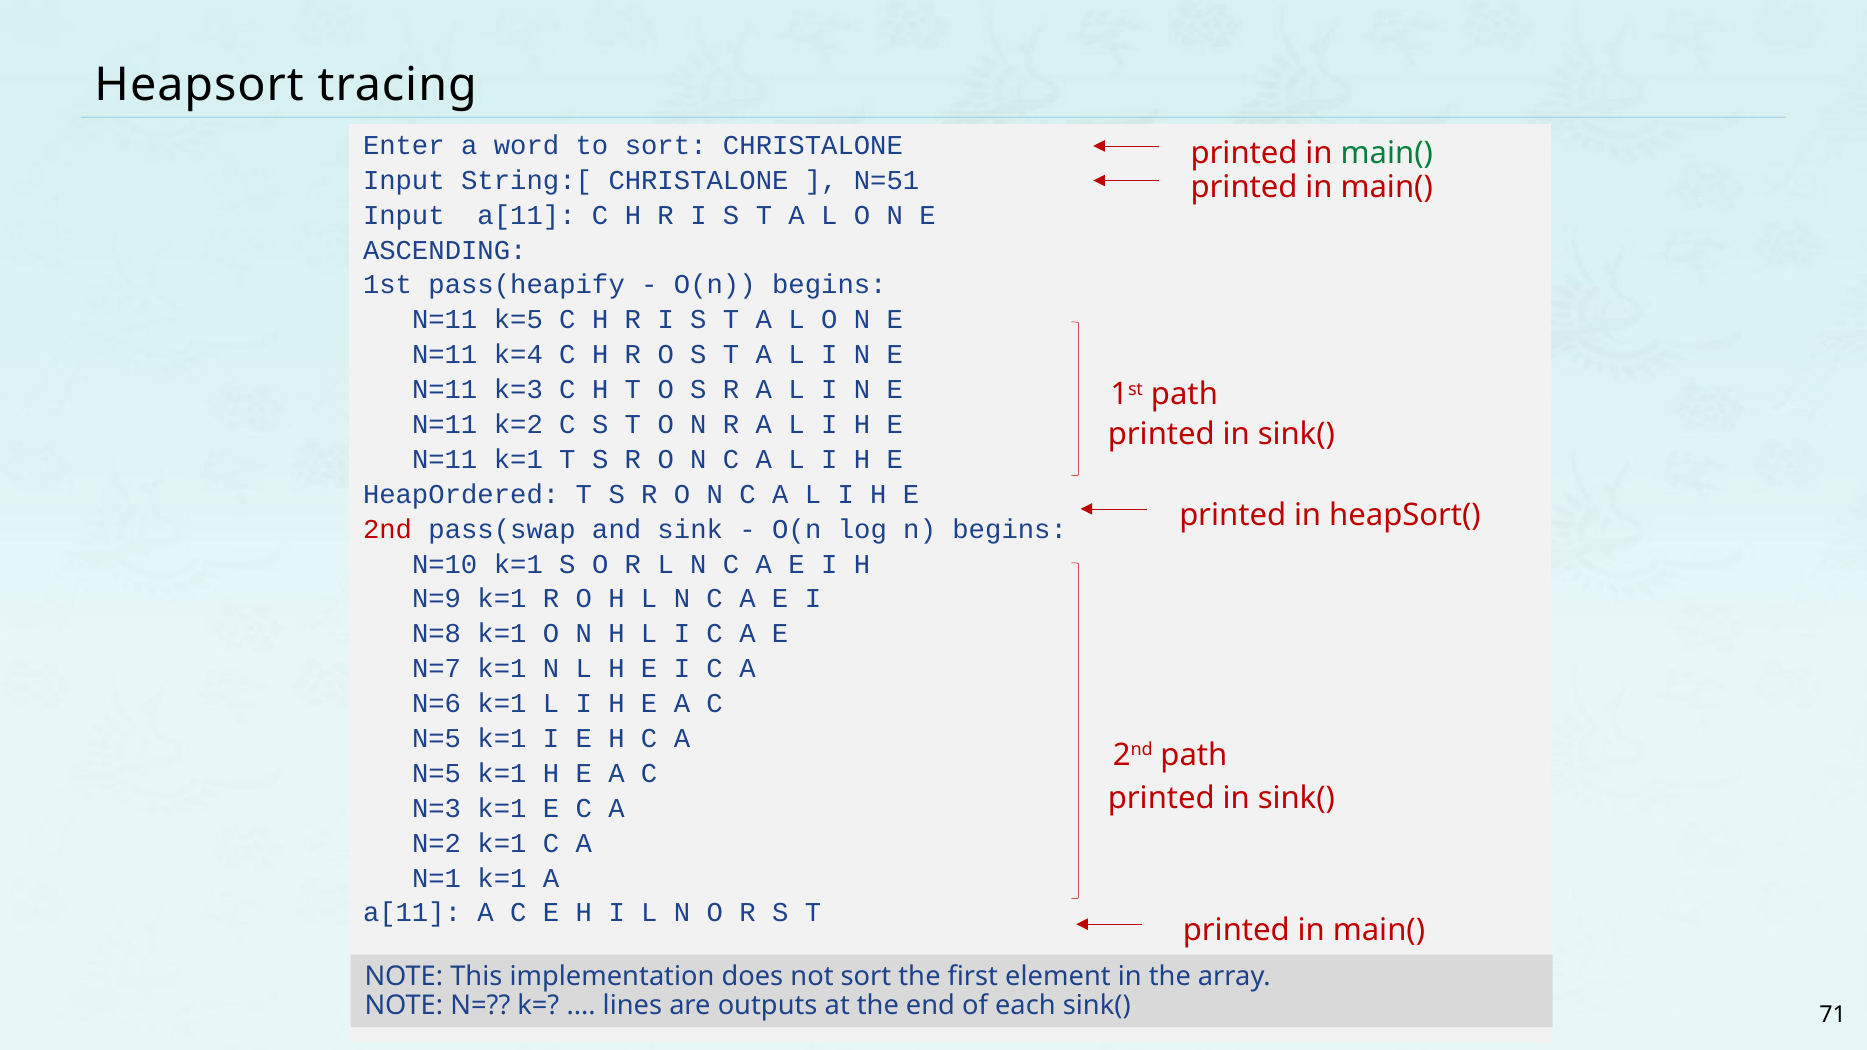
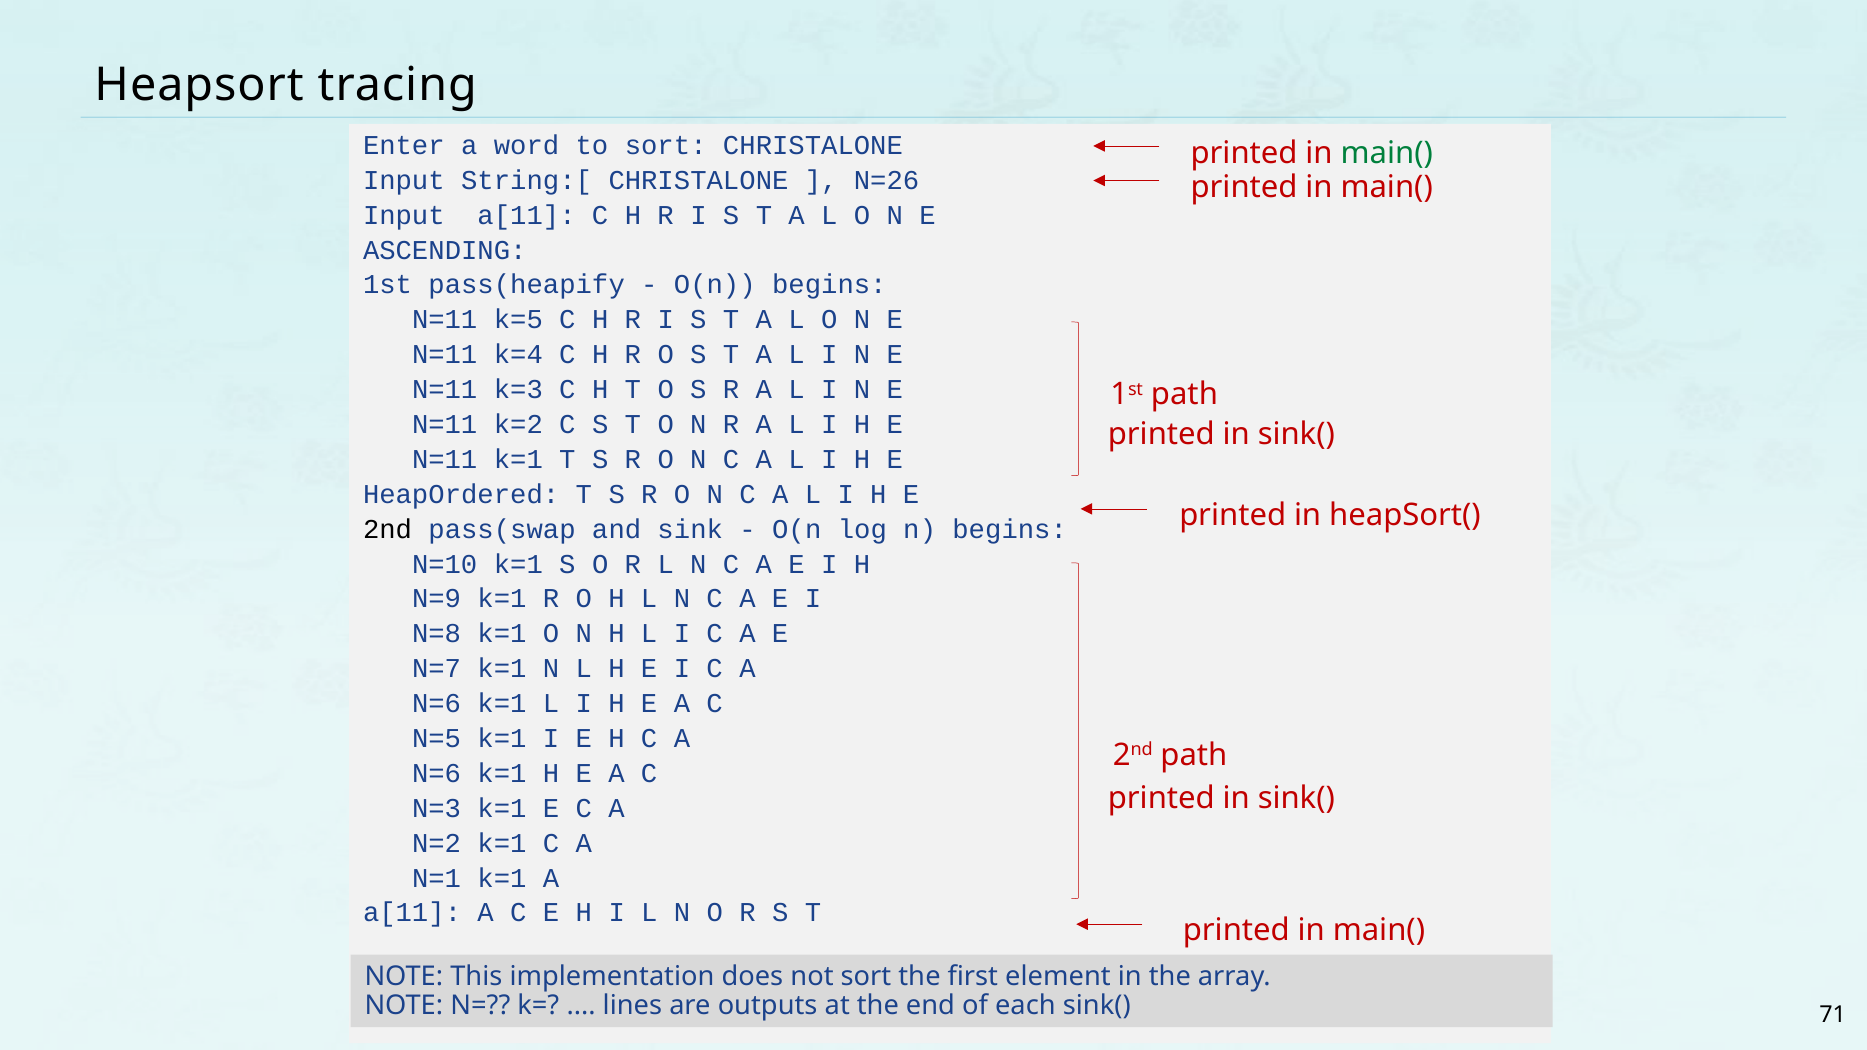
N=51: N=51 -> N=26
2nd at (388, 529) colour: red -> black
N=5 at (437, 774): N=5 -> N=6
